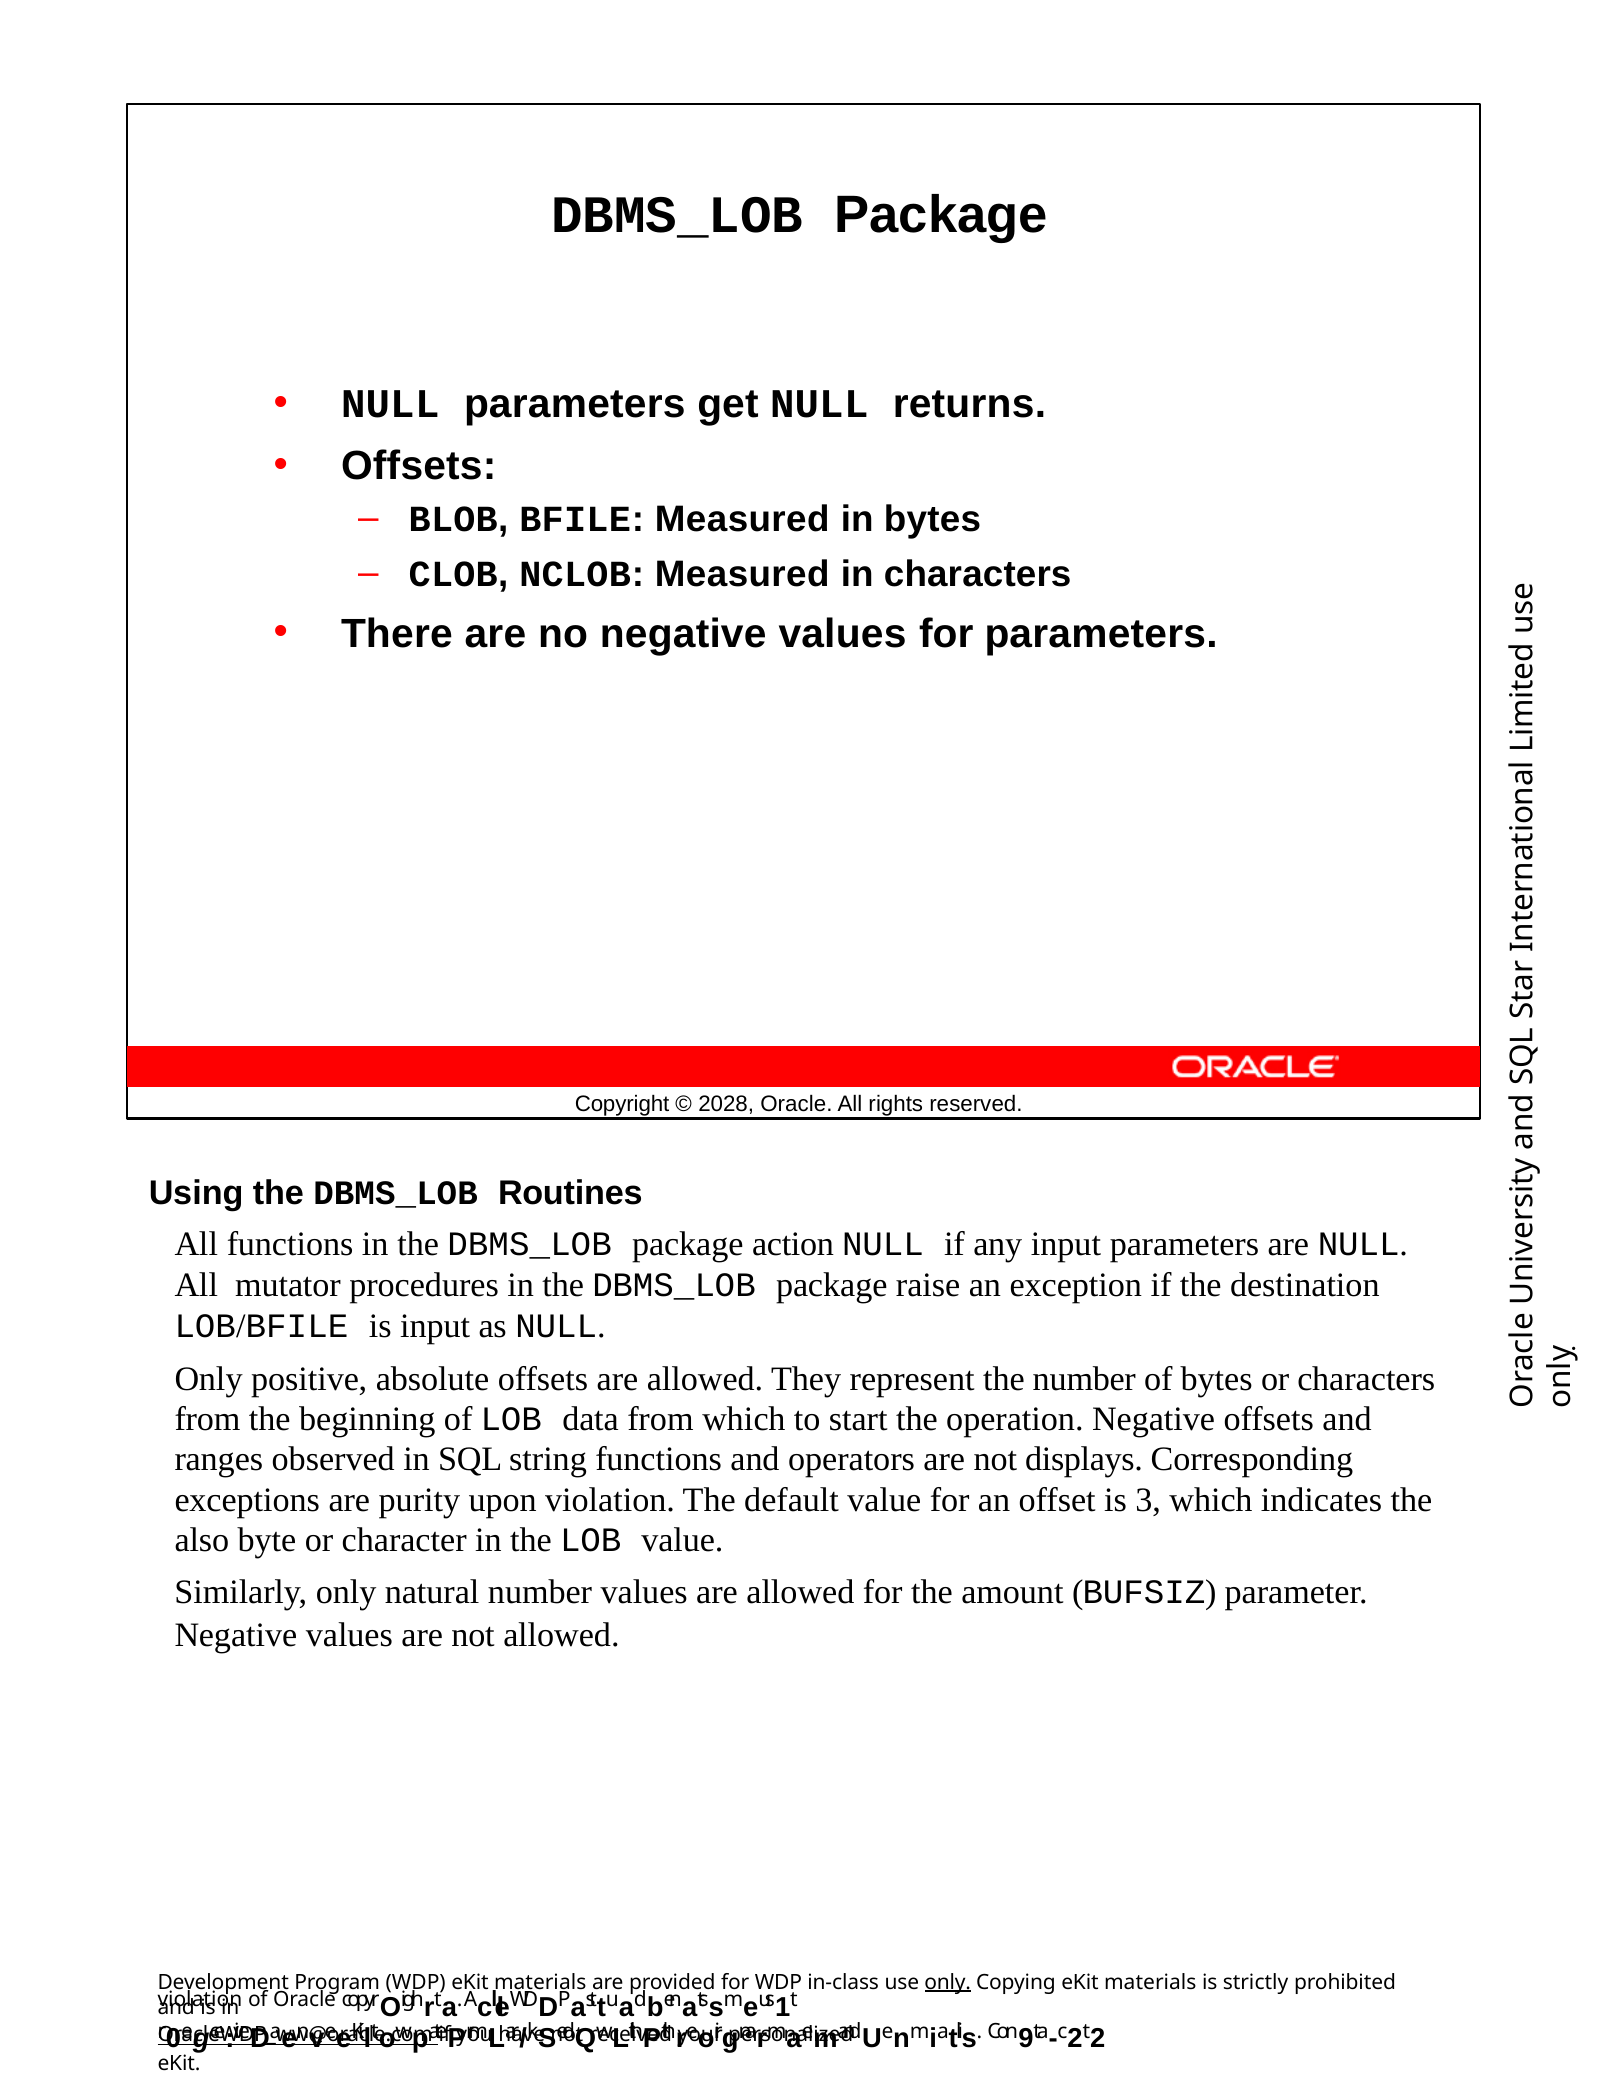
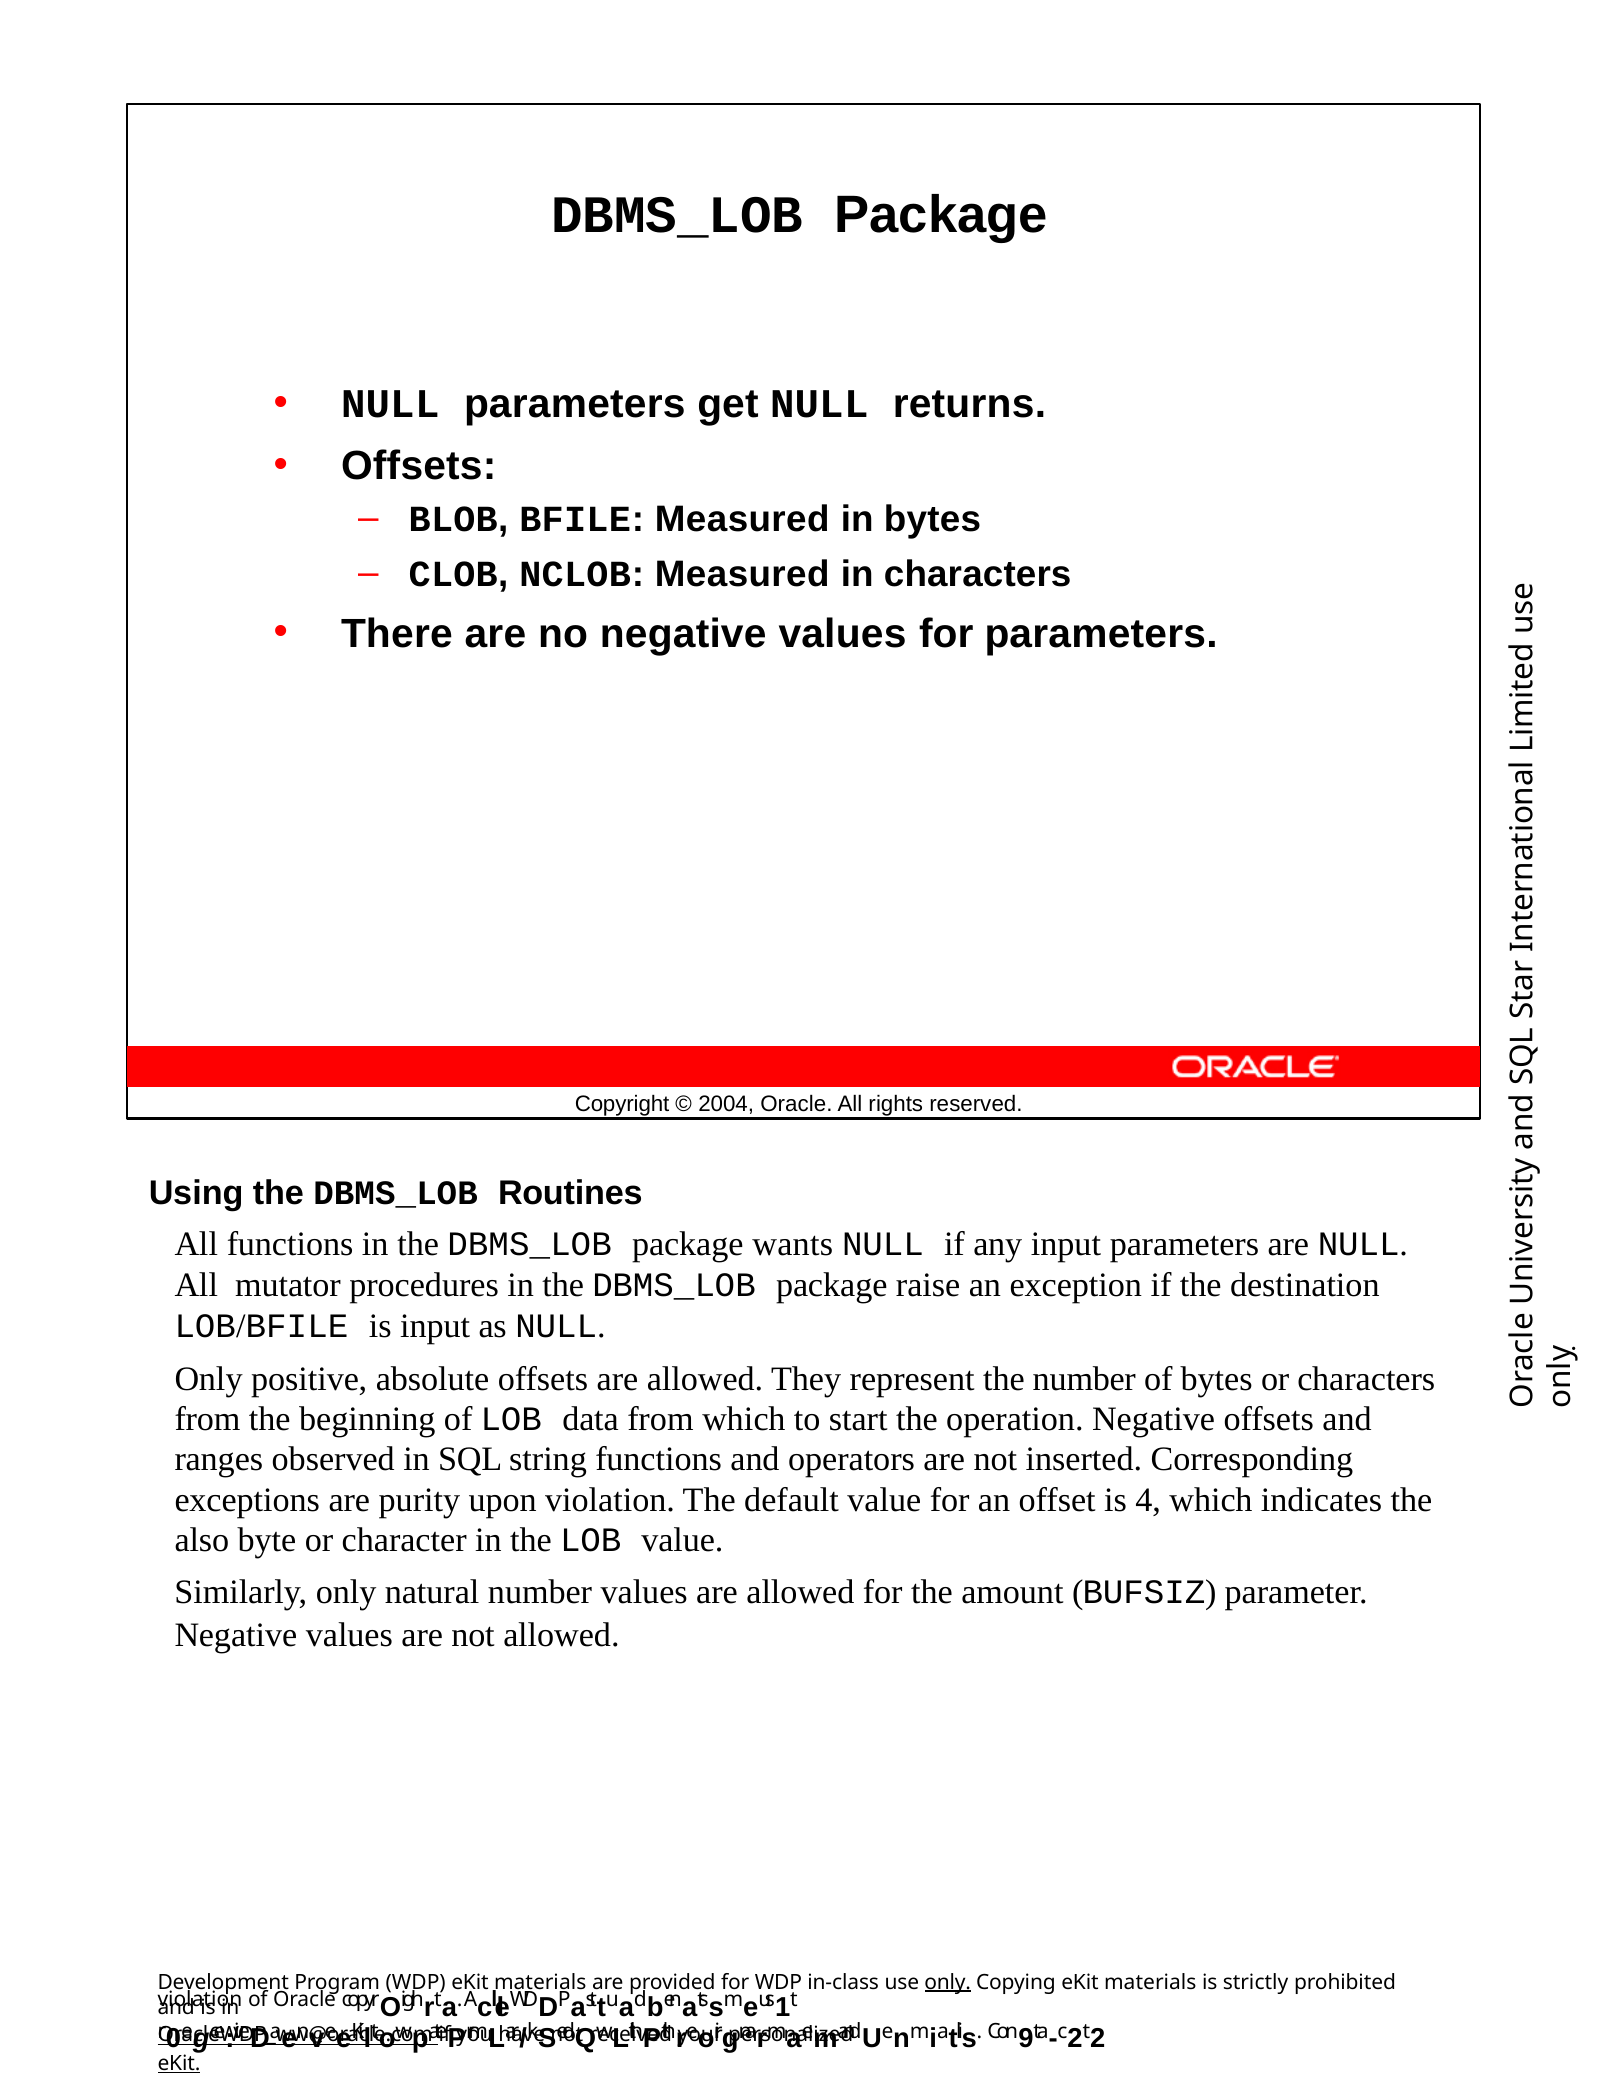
2028: 2028 -> 2004
action: action -> wants
displays: displays -> inserted
3: 3 -> 4
eKit at (179, 2064) underline: none -> present
